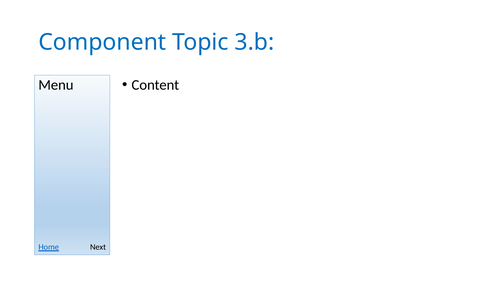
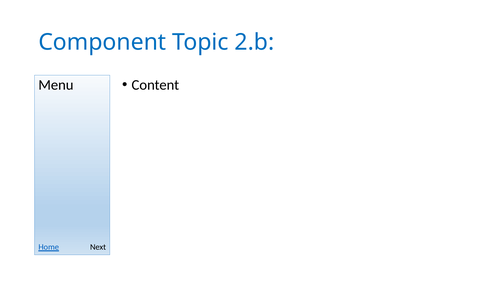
3.b: 3.b -> 2.b
